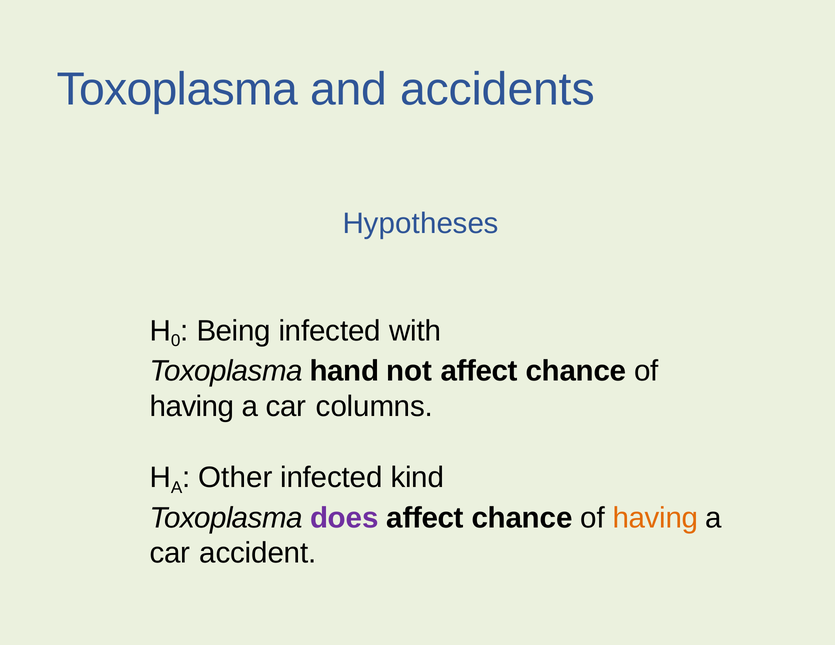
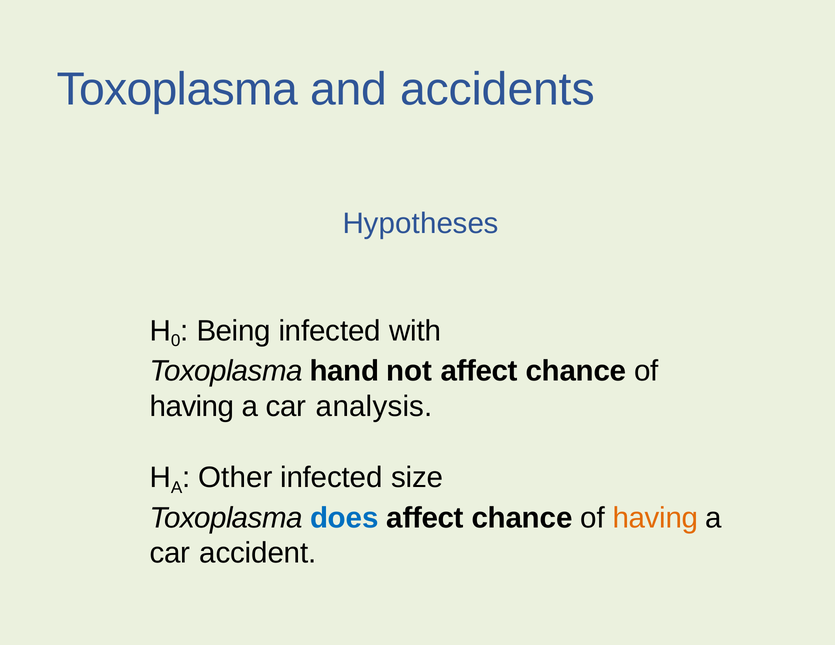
columns: columns -> analysis
kind: kind -> size
does colour: purple -> blue
